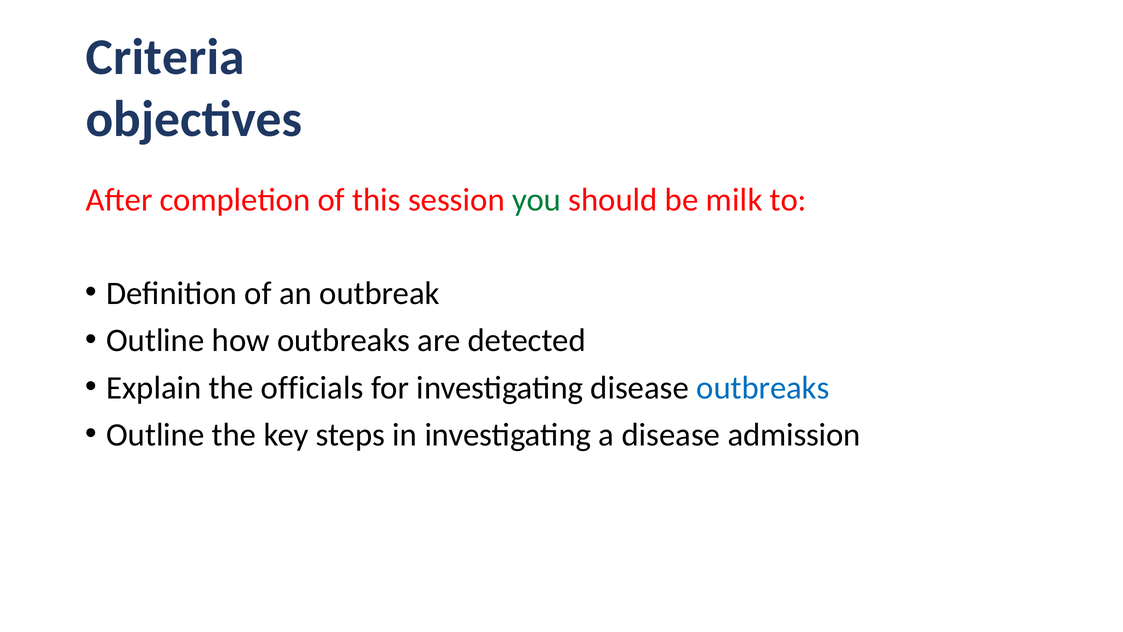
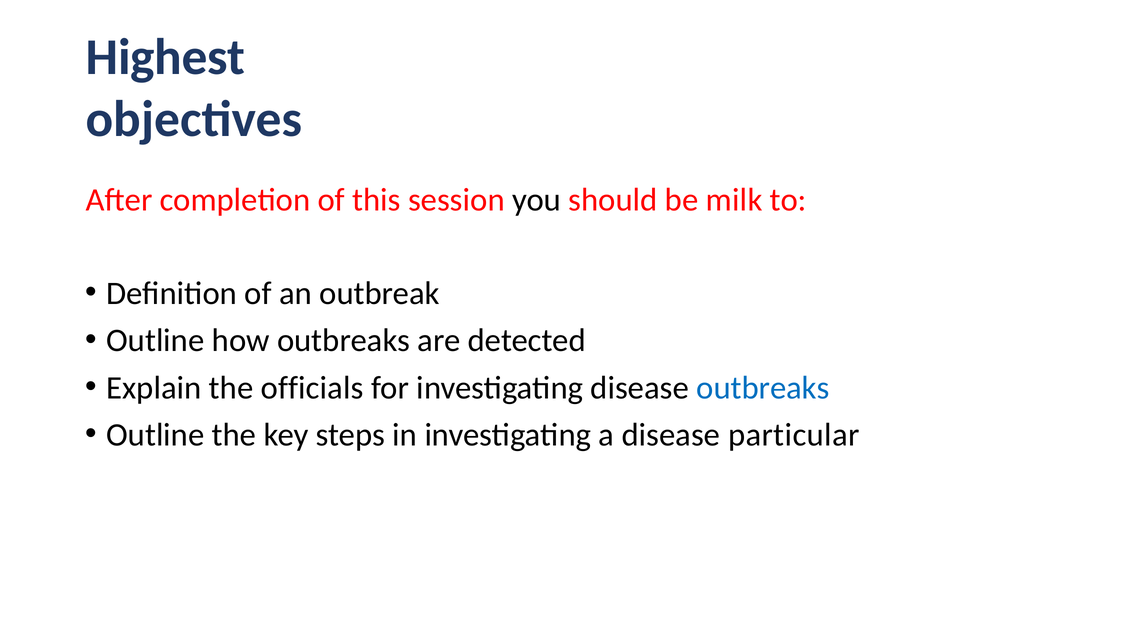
Criteria: Criteria -> Highest
you colour: green -> black
admission: admission -> particular
